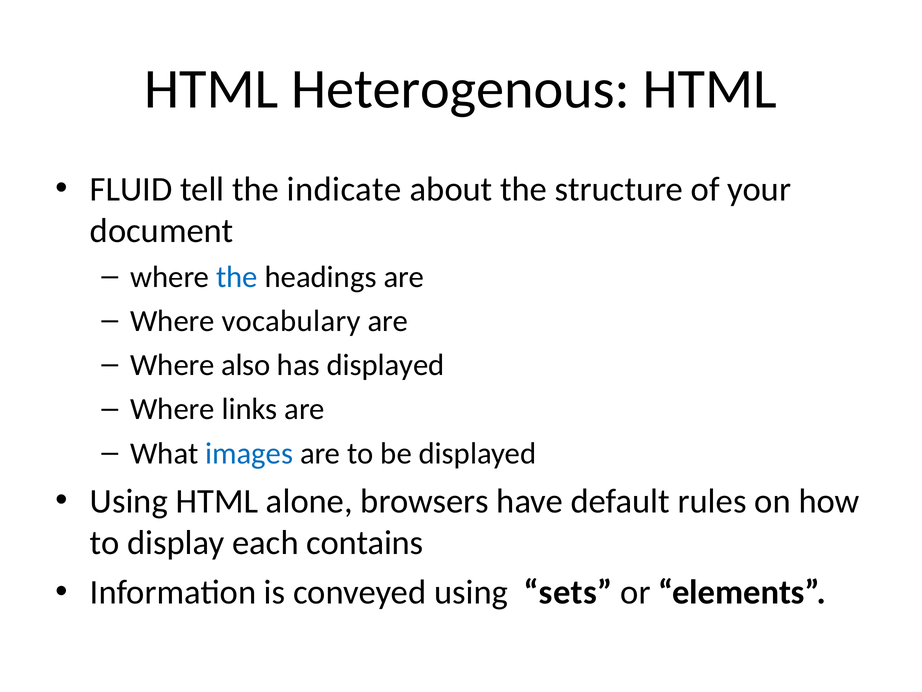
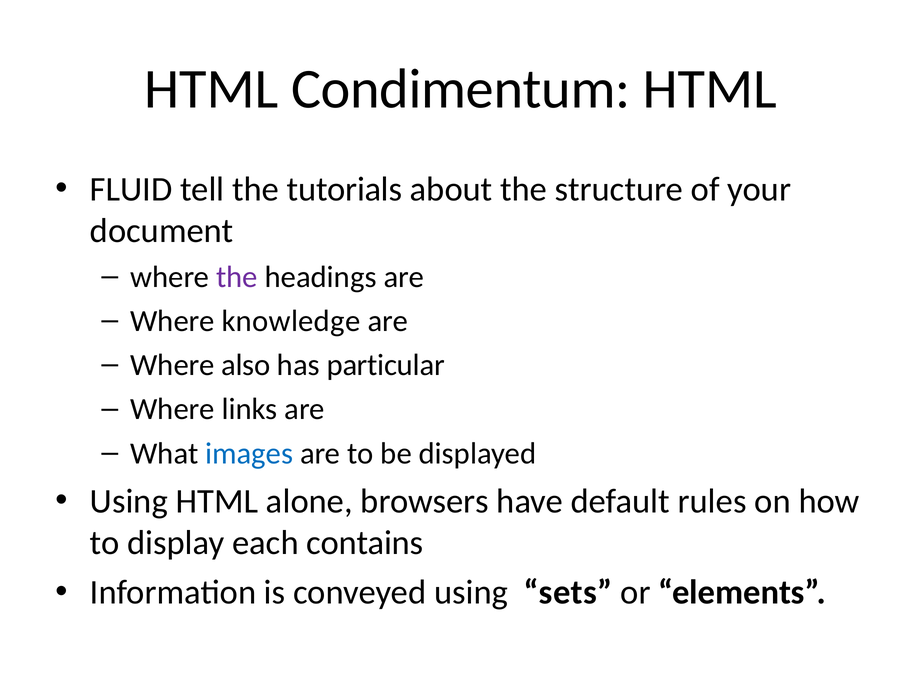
Heterogenous: Heterogenous -> Condimentum
indicate: indicate -> tutorials
the at (237, 277) colour: blue -> purple
vocabulary: vocabulary -> knowledge
has displayed: displayed -> particular
